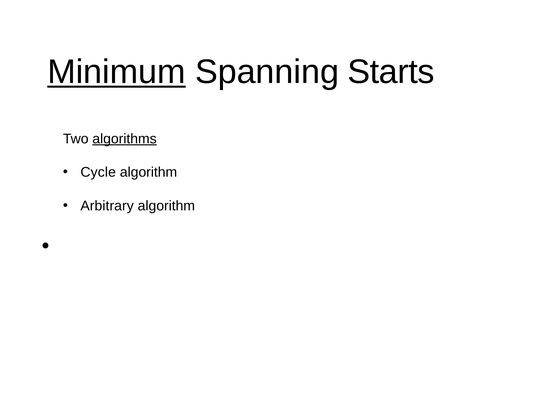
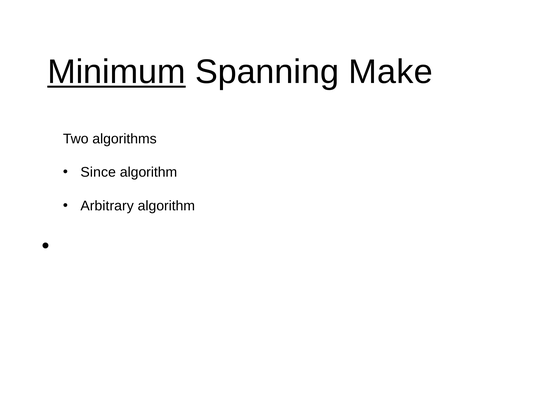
Starts: Starts -> Make
algorithms underline: present -> none
Cycle: Cycle -> Since
